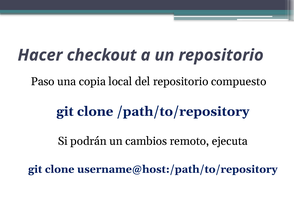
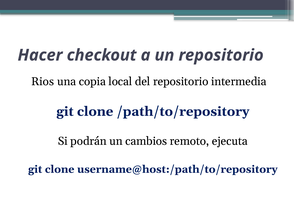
Paso: Paso -> Rios
compuesto: compuesto -> intermedia
